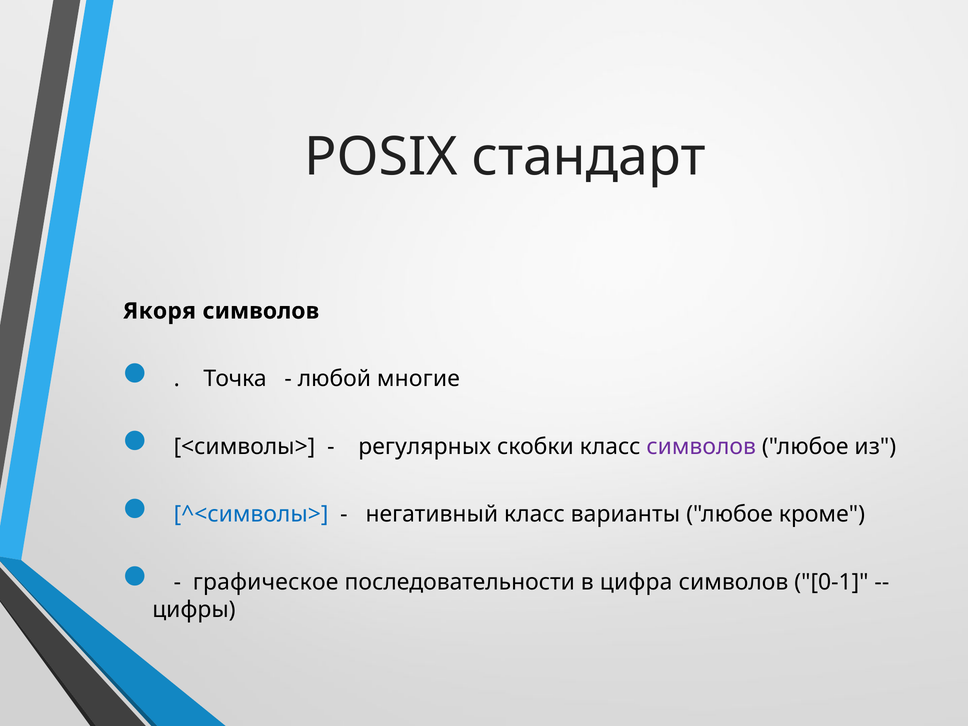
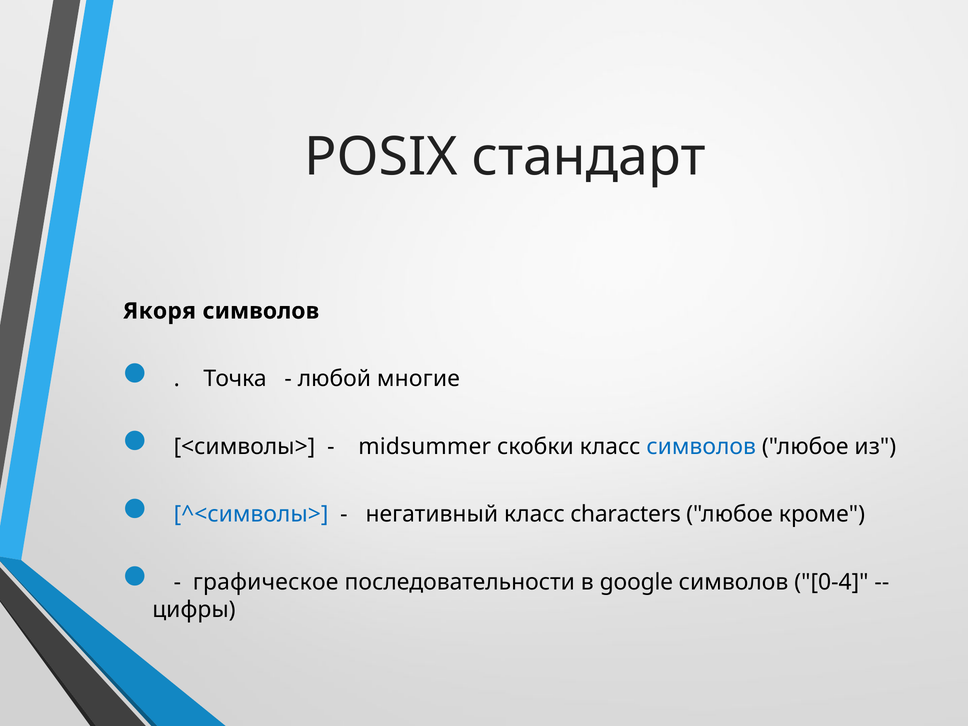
регулярных: регулярных -> midsummer
символов at (701, 447) colour: purple -> blue
варианты: варианты -> characters
цифра: цифра -> google
0-1: 0-1 -> 0-4
